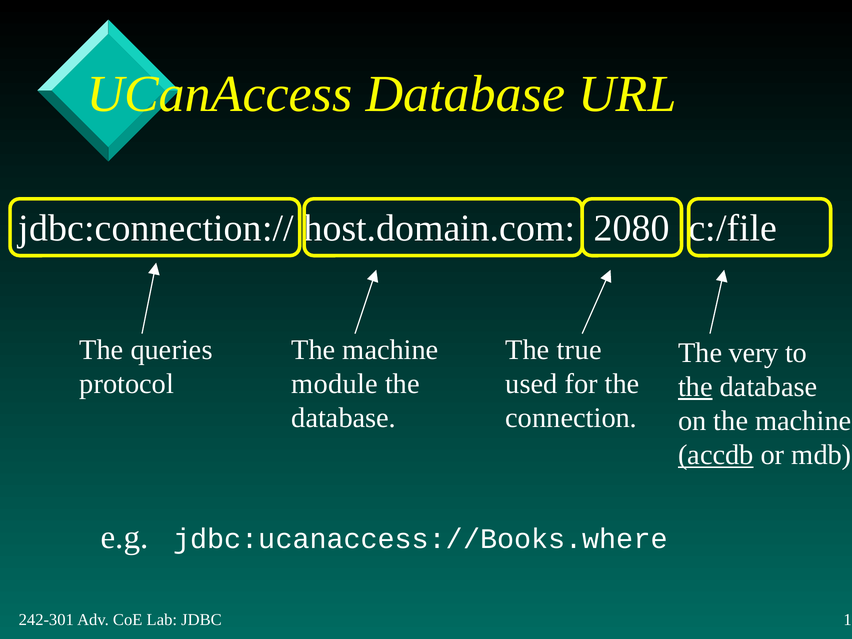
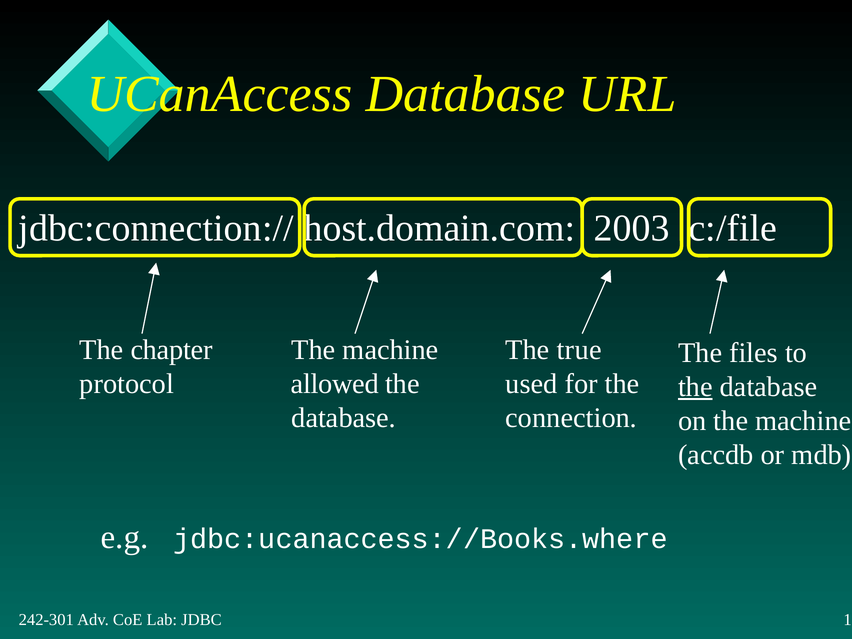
2080: 2080 -> 2003
queries: queries -> chapter
very: very -> files
module: module -> allowed
accdb underline: present -> none
